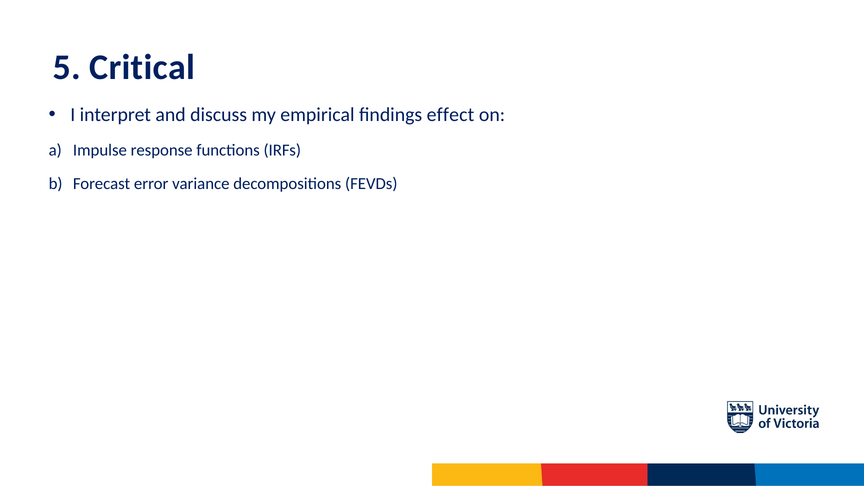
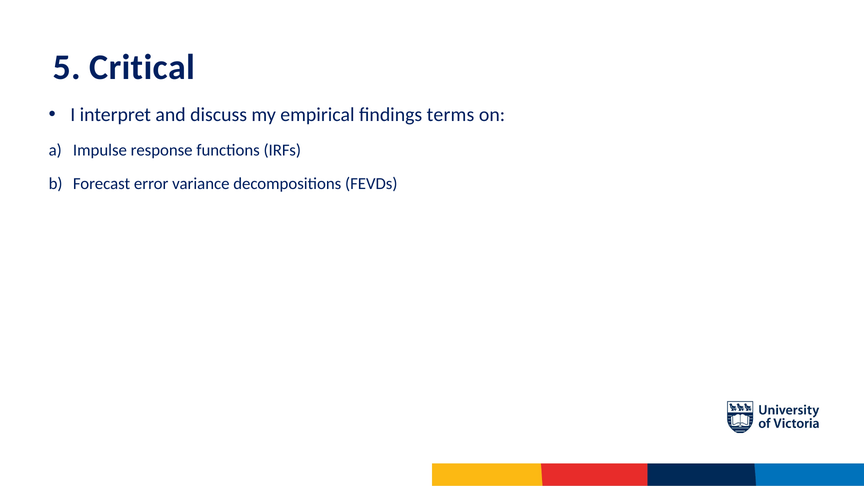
effect: effect -> terms
